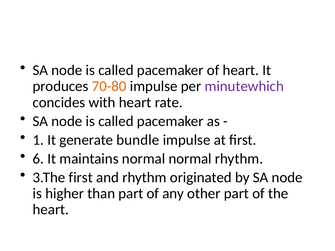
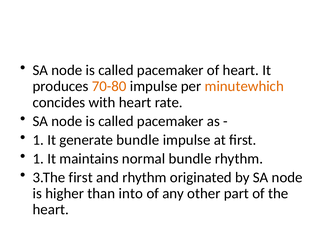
minutewhich colour: purple -> orange
6 at (38, 159): 6 -> 1
normal normal: normal -> bundle
than part: part -> into
